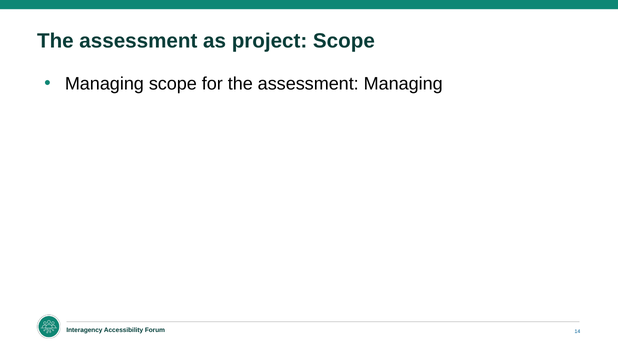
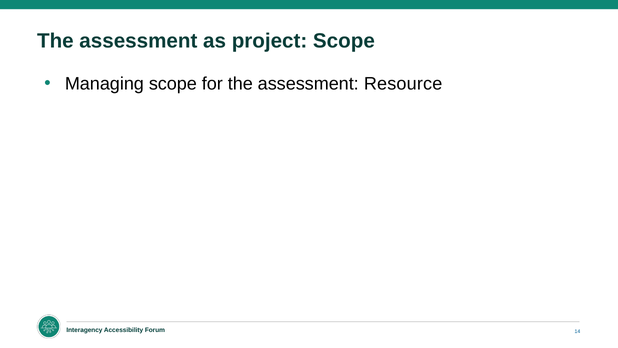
assessment Managing: Managing -> Resource
